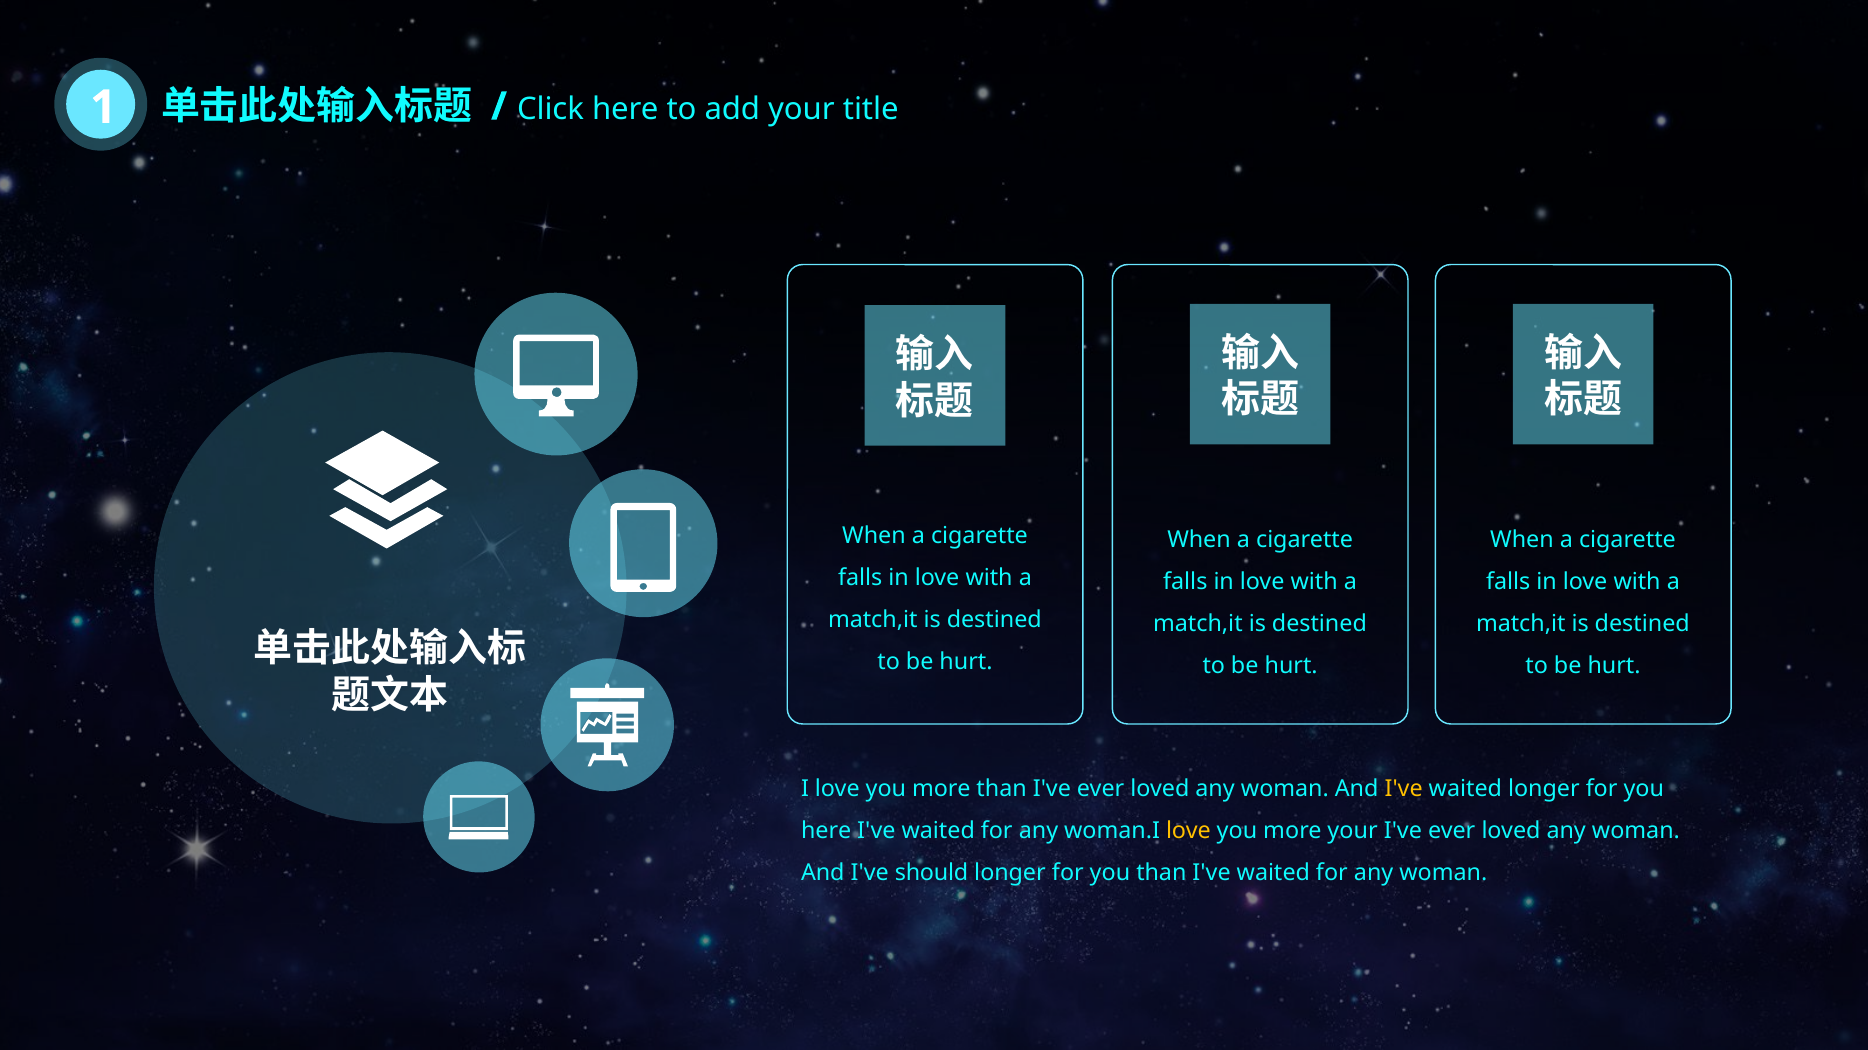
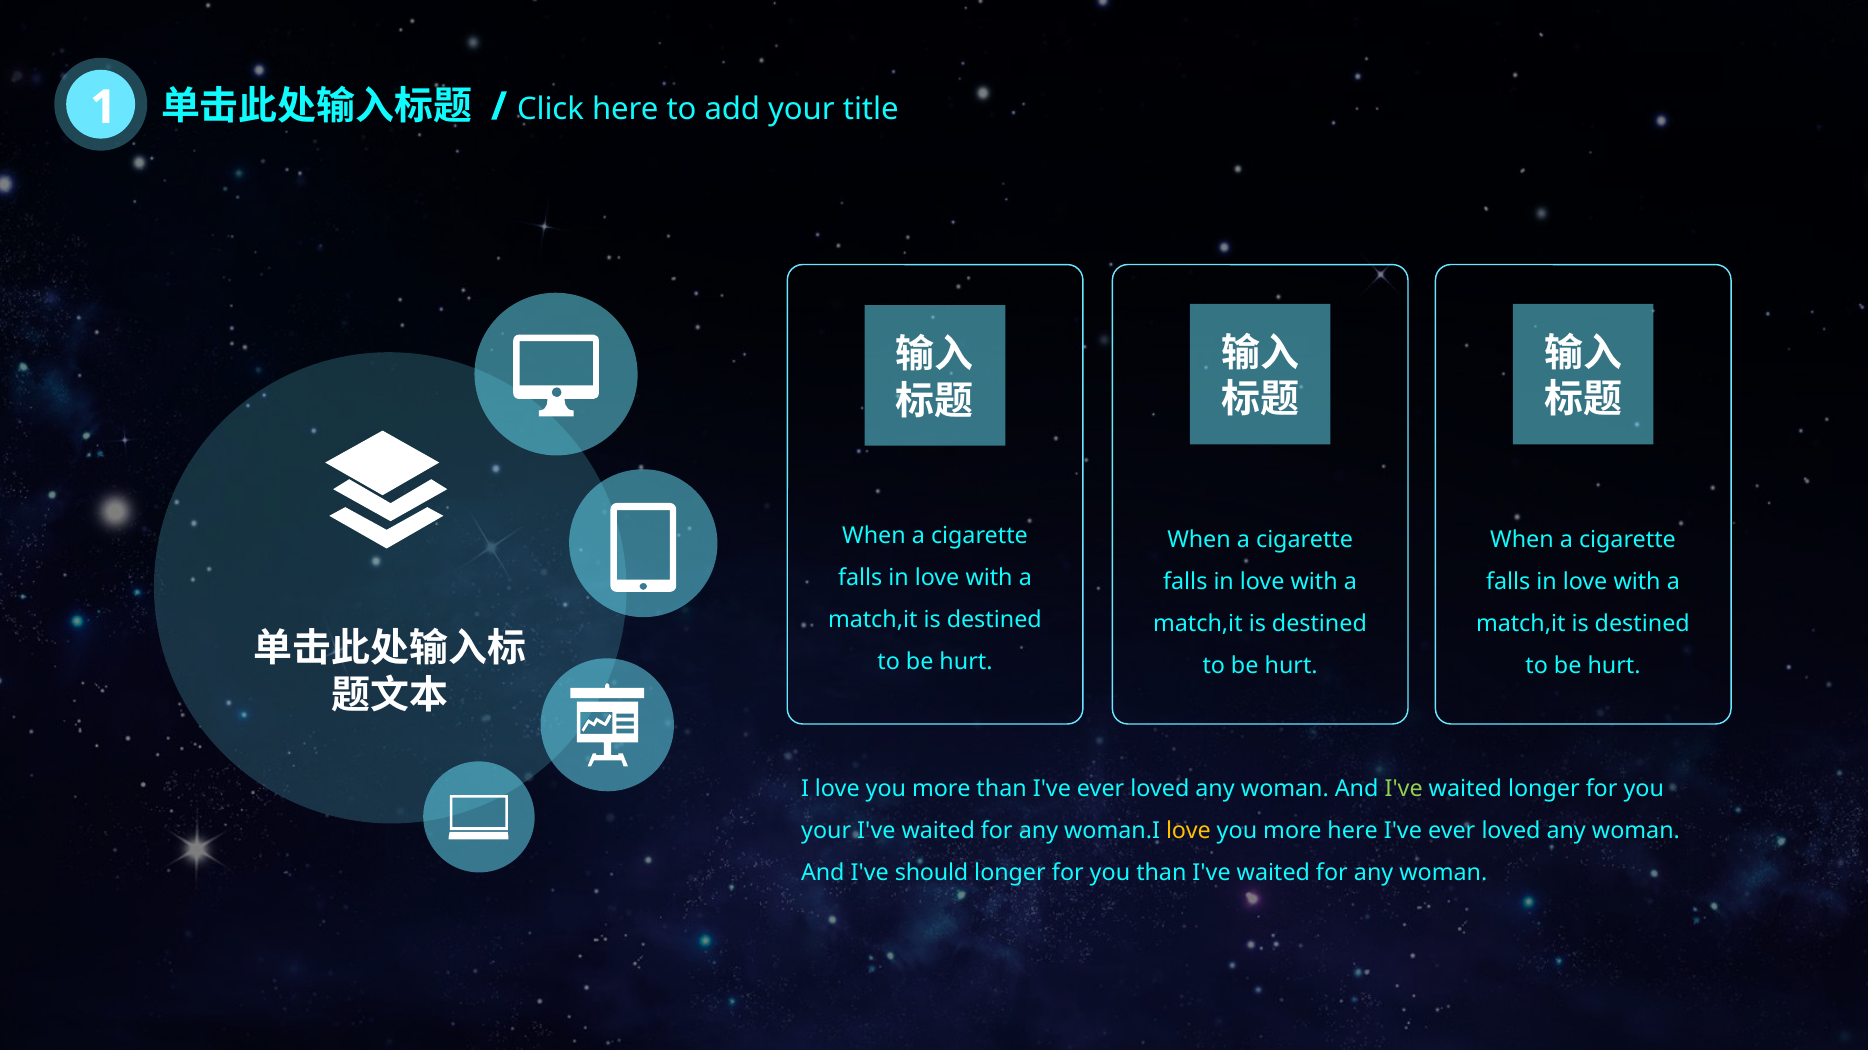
I've at (1404, 790) colour: yellow -> light green
here at (826, 832): here -> your
more your: your -> here
